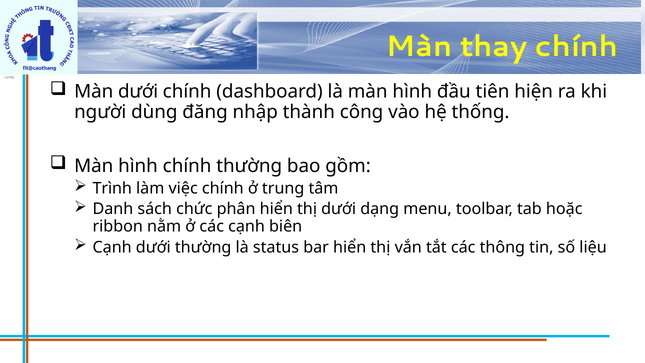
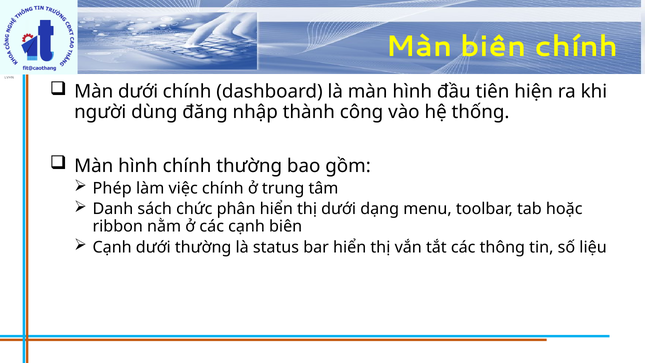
Màn thay: thay -> biên
Trình: Trình -> Phép
